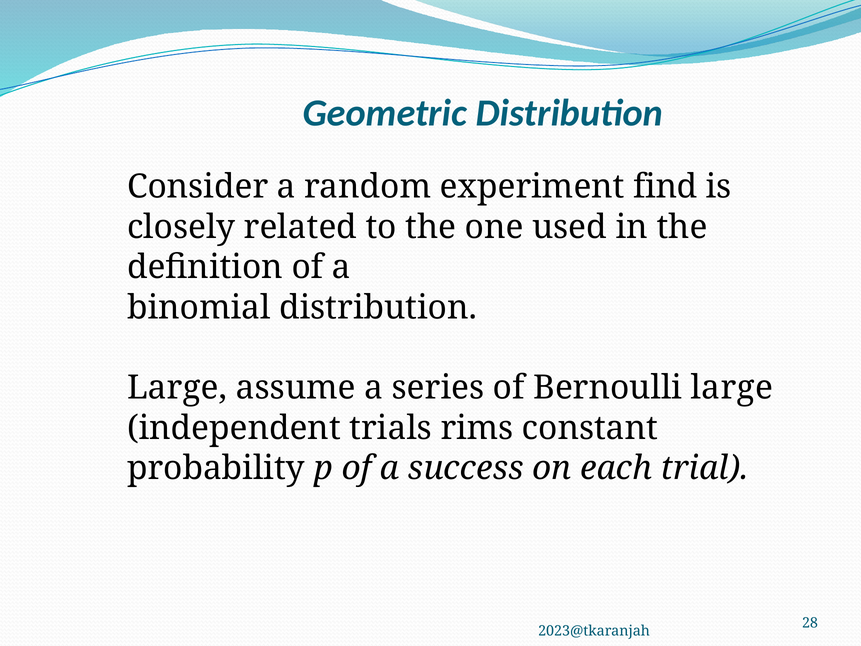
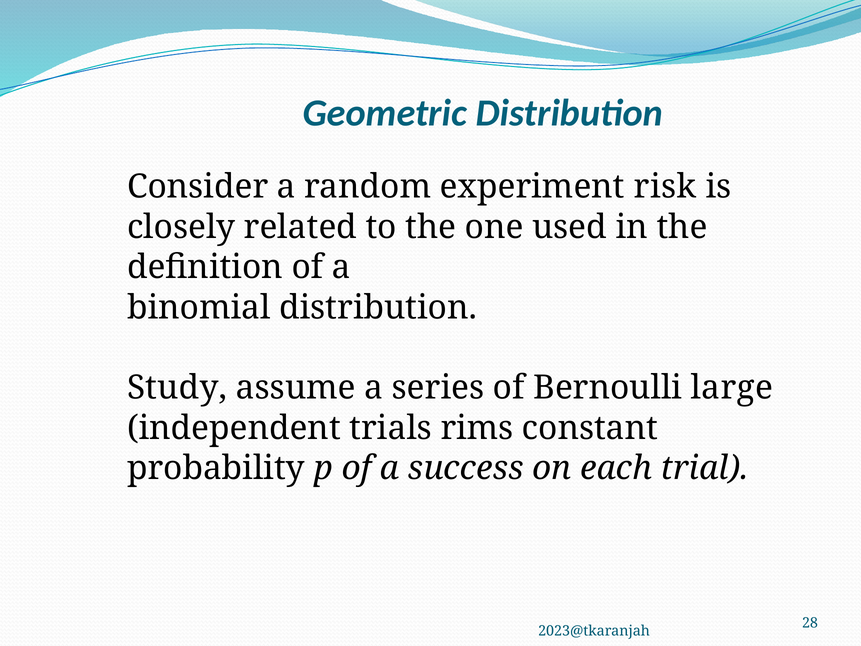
find: find -> risk
Large at (177, 388): Large -> Study
